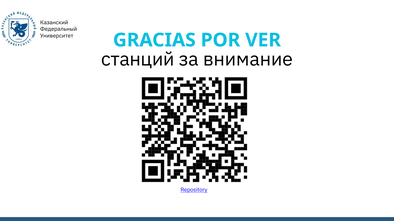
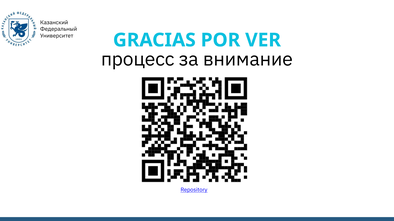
станций: станций -> процесс
